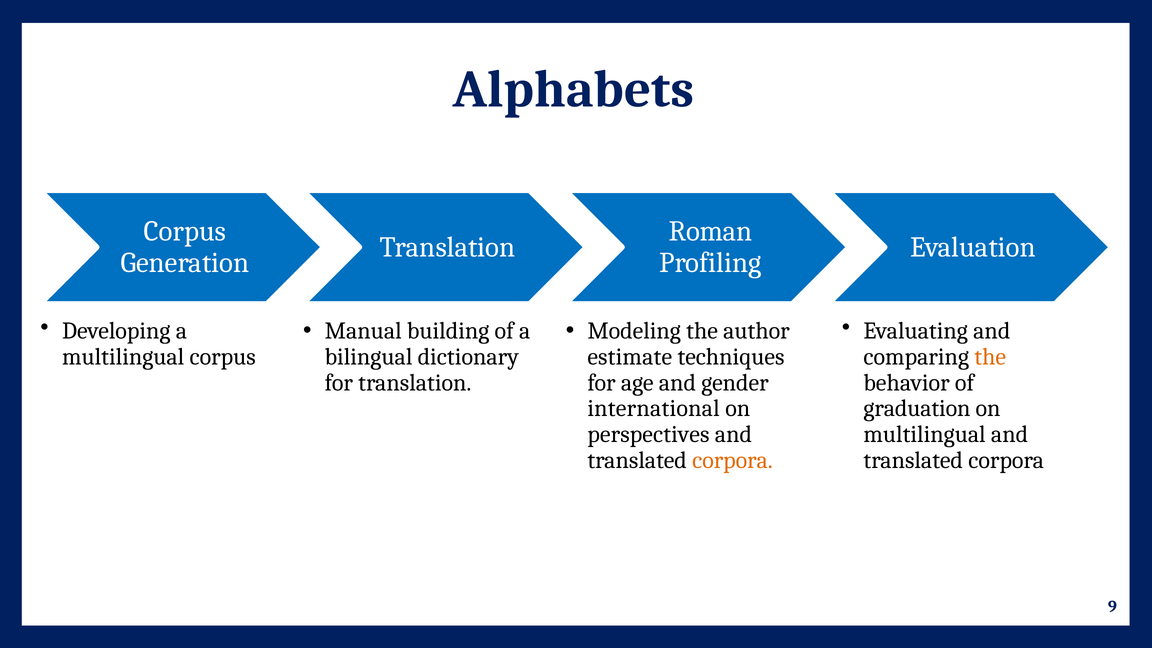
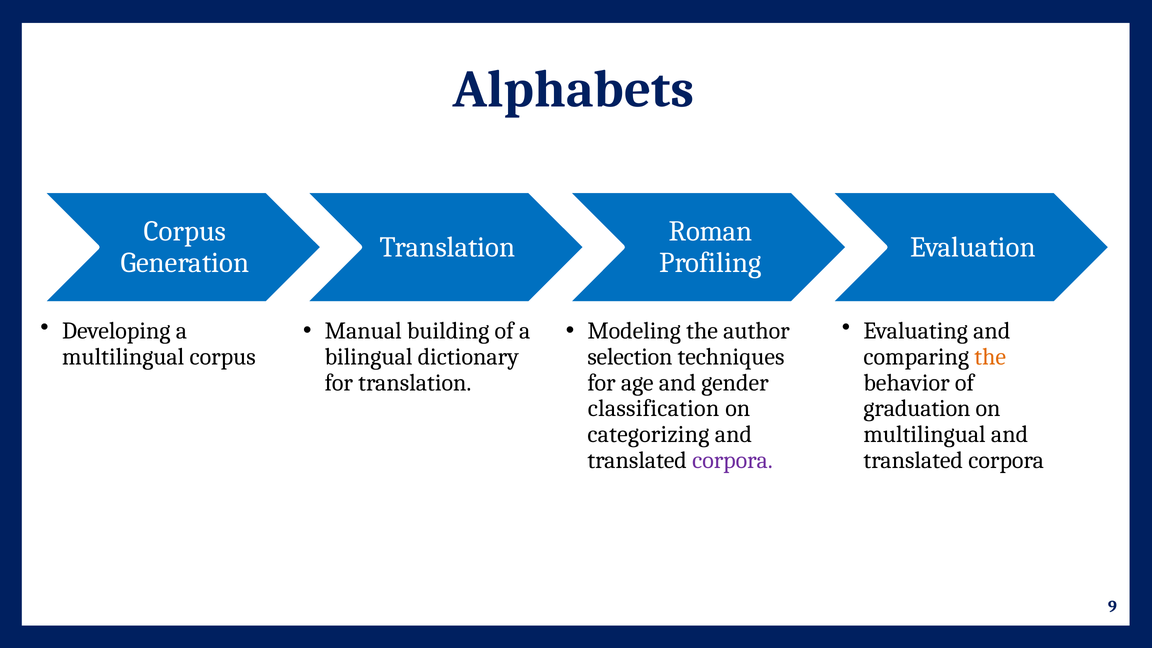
estimate: estimate -> selection
international: international -> classification
perspectives: perspectives -> categorizing
corpora at (733, 460) colour: orange -> purple
